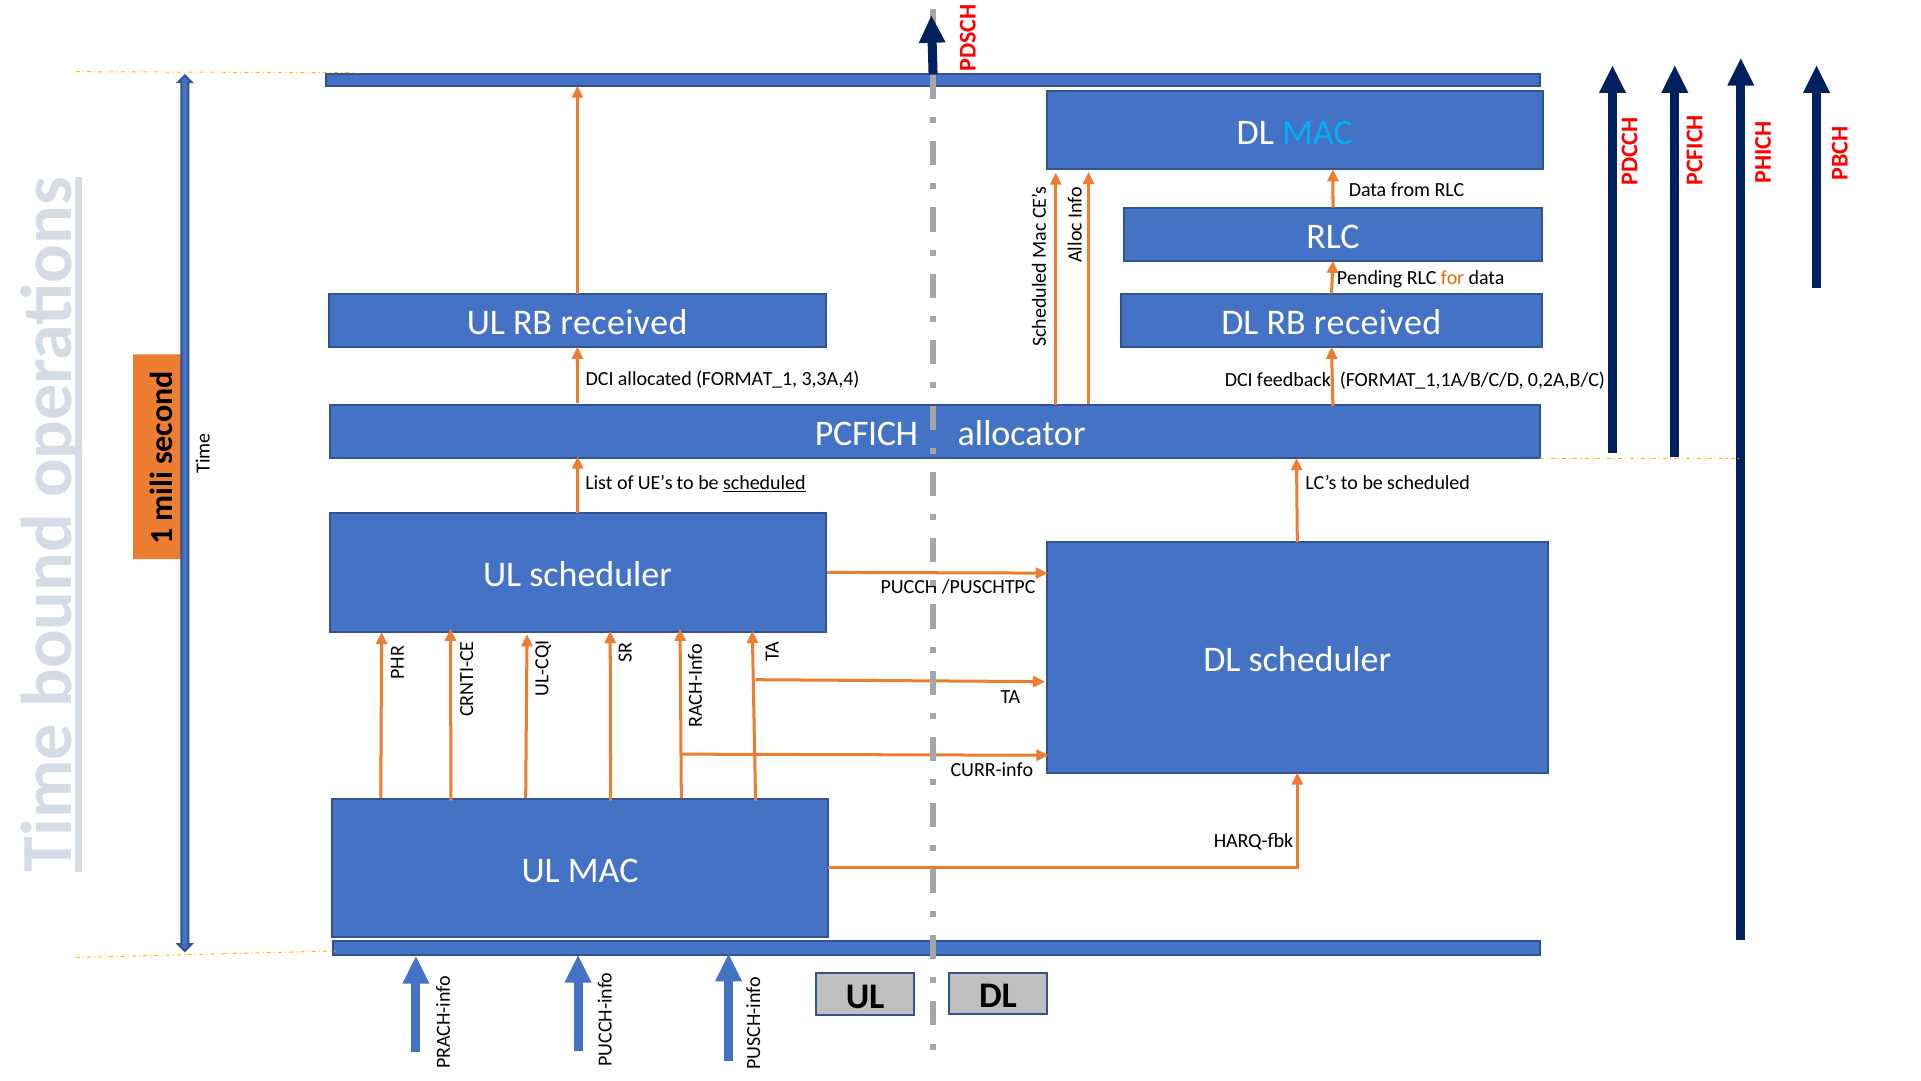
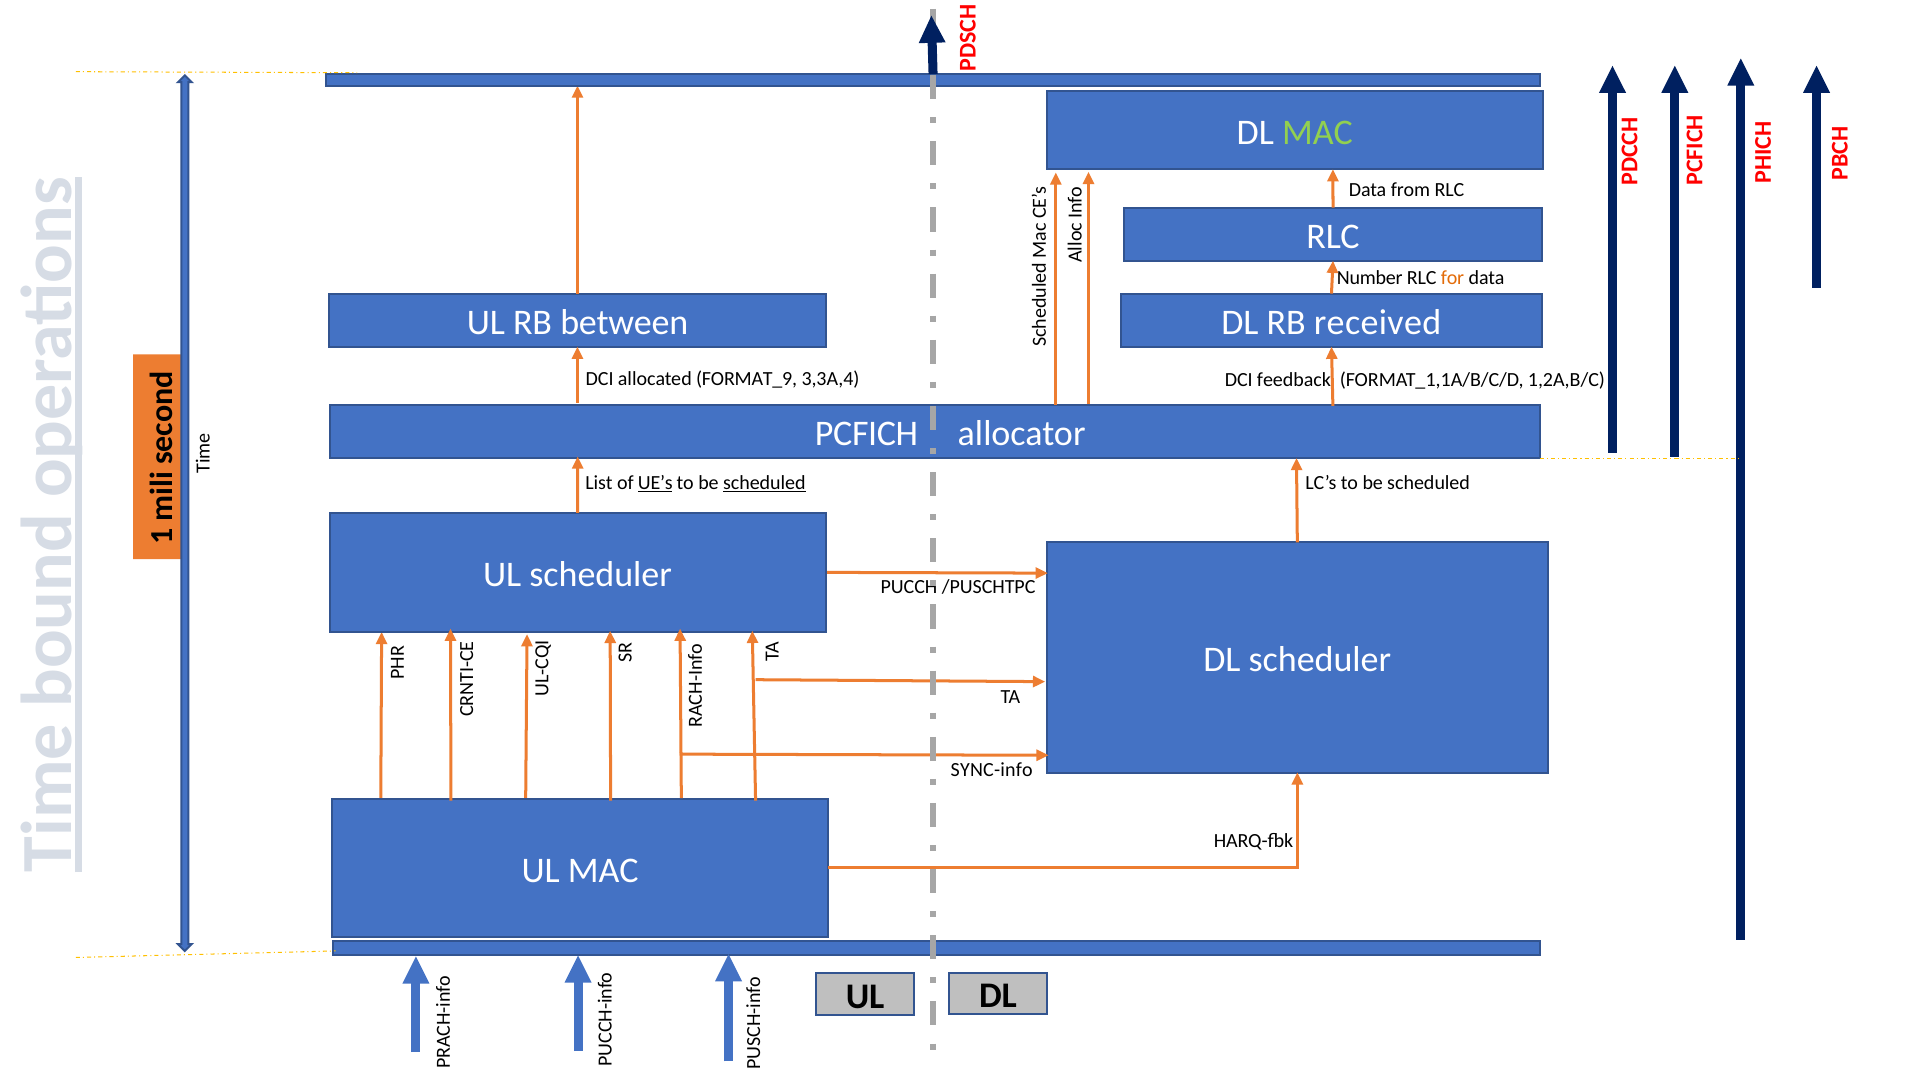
MAC at (1317, 133) colour: light blue -> light green
Pending: Pending -> Number
UL RB received: received -> between
FORMAT_1: FORMAT_1 -> FORMAT_9
0,2A,B/C: 0,2A,B/C -> 1,2A,B/C
UE’s underline: none -> present
CURR-info: CURR-info -> SYNC-info
